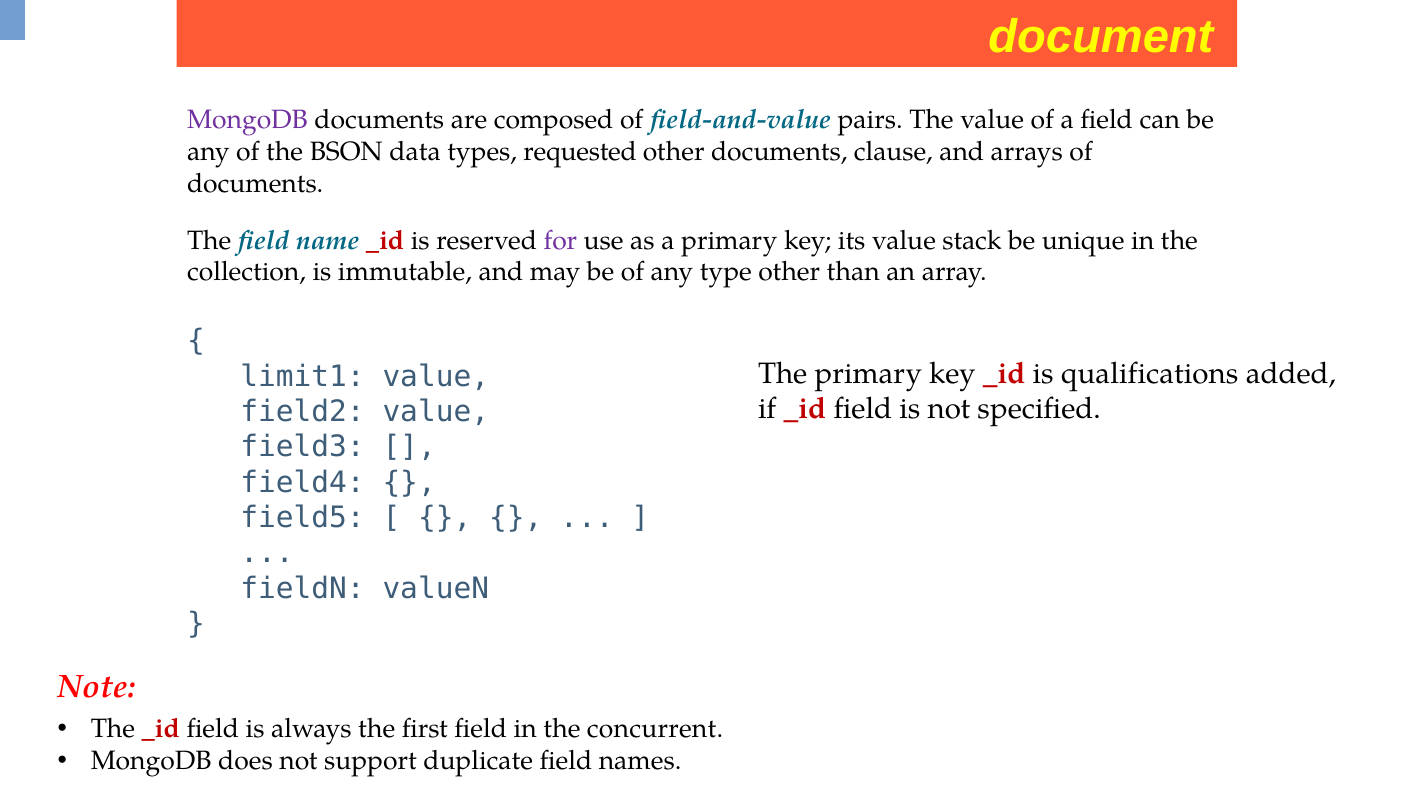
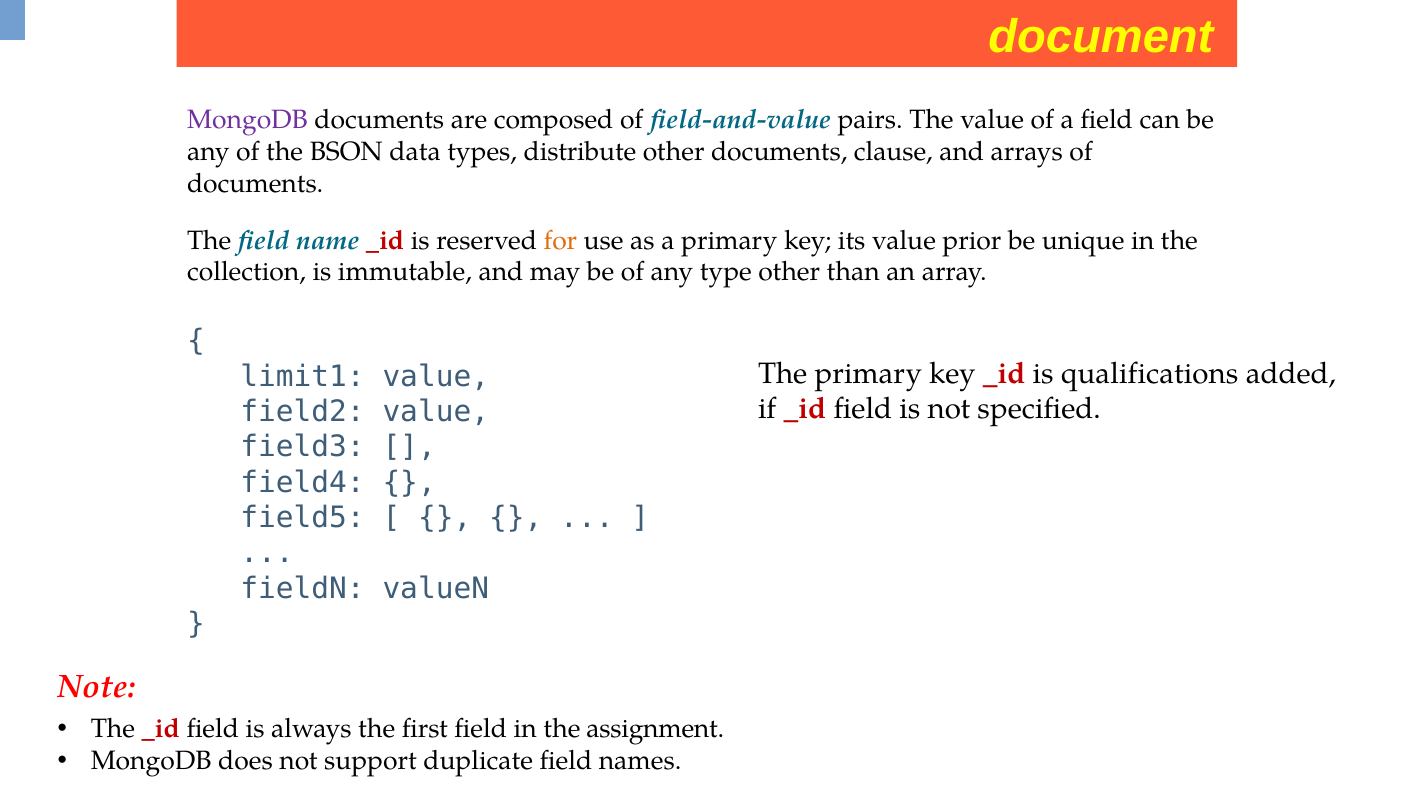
requested: requested -> distribute
for colour: purple -> orange
stack: stack -> prior
concurrent: concurrent -> assignment
